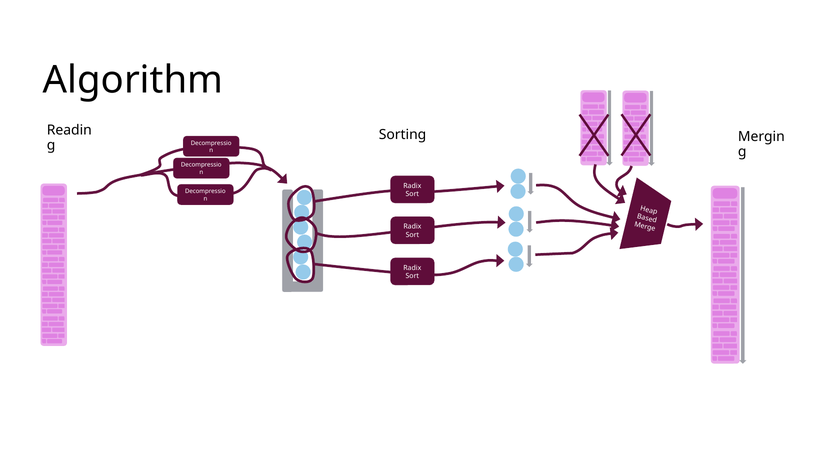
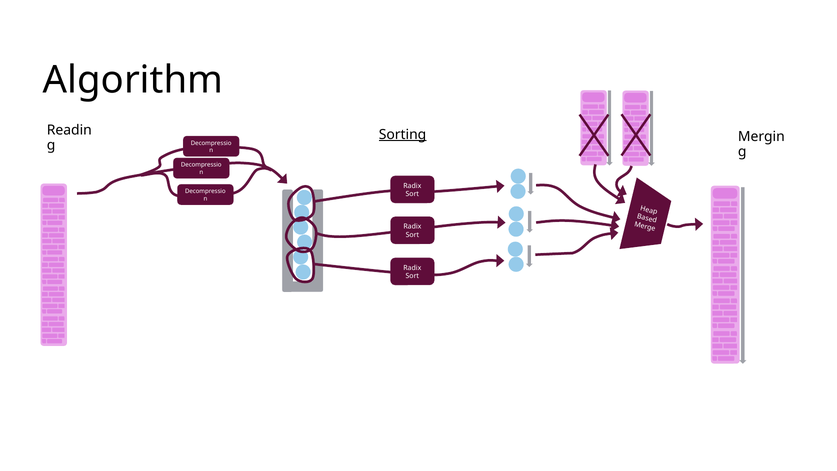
Sorting underline: none -> present
